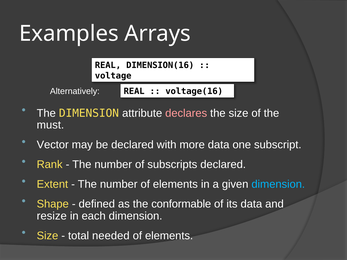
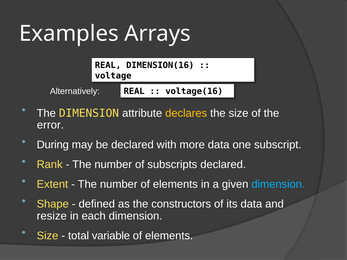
declares colour: pink -> yellow
must: must -> error
Vector: Vector -> During
conformable: conformable -> constructors
needed: needed -> variable
